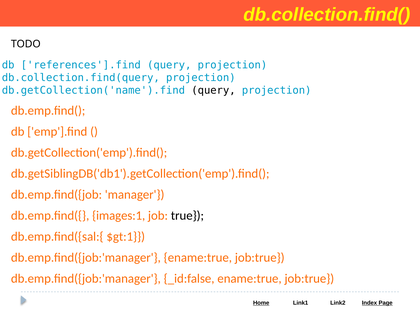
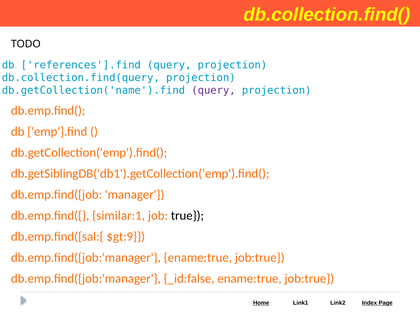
query at (213, 90) colour: black -> purple
images:1: images:1 -> similar:1
$gt:1: $gt:1 -> $gt:9
